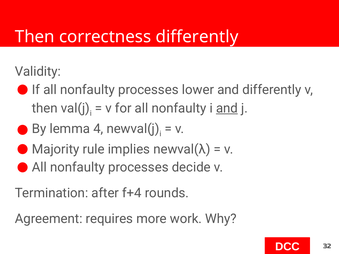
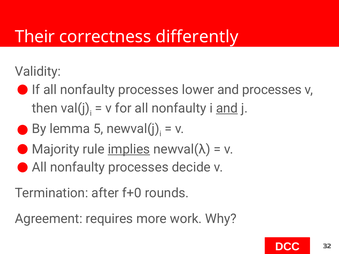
Then at (35, 37): Then -> Their
and differently: differently -> processes
4: 4 -> 5
implies underline: none -> present
f+4: f+4 -> f+0
